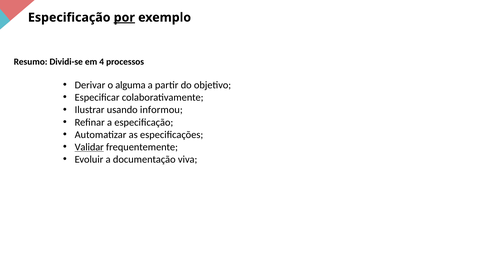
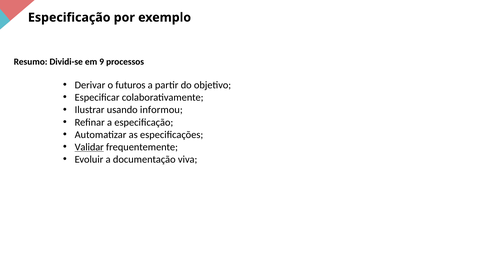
por underline: present -> none
4: 4 -> 9
alguma: alguma -> futuros
